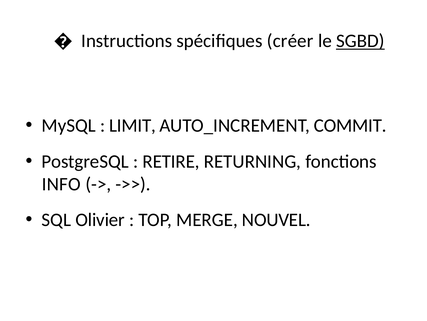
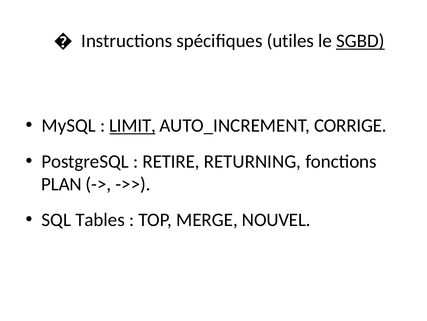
créer: créer -> utiles
LIMIT underline: none -> present
COMMIT: COMMIT -> CORRIGE
INFO: INFO -> PLAN
Olivier: Olivier -> Tables
